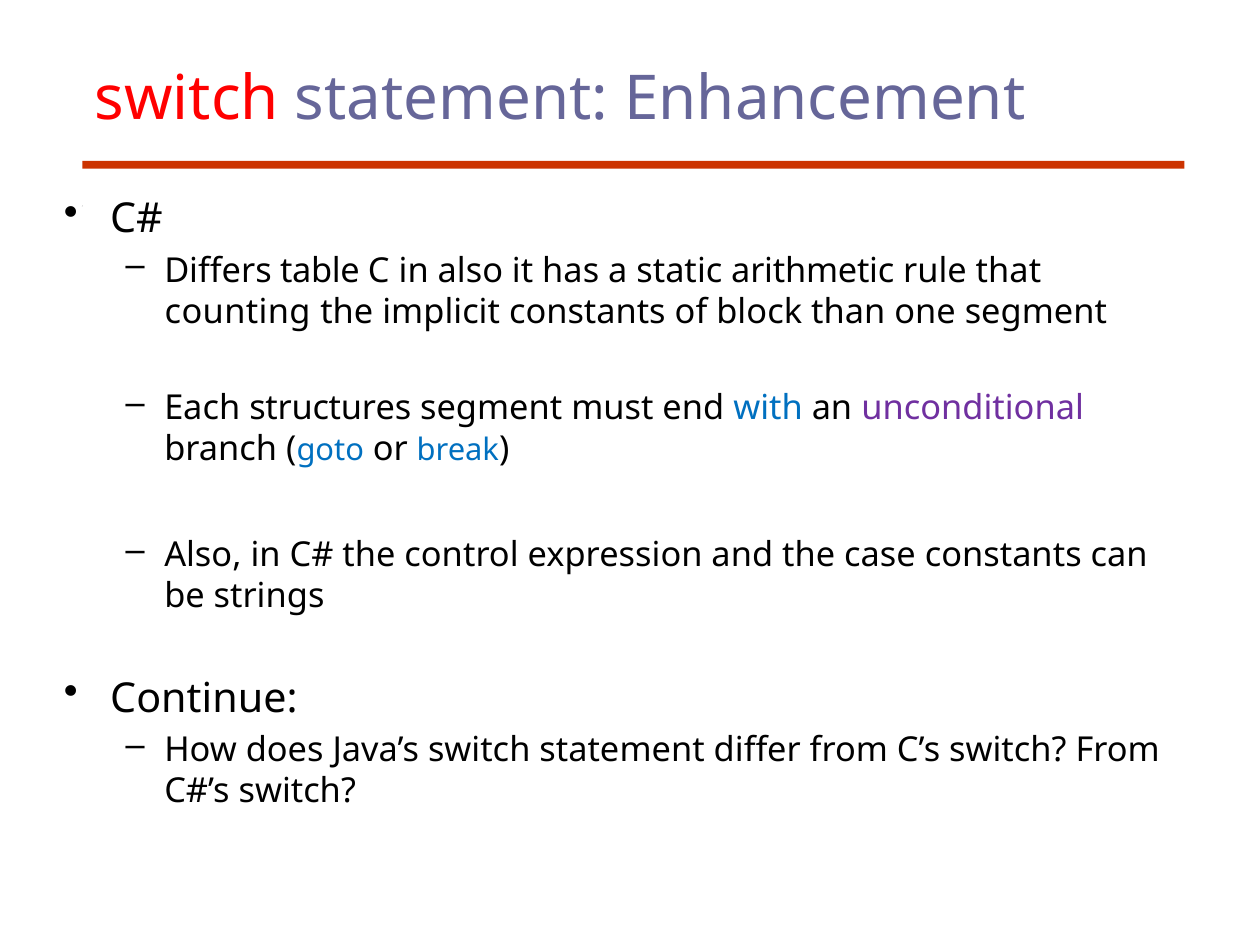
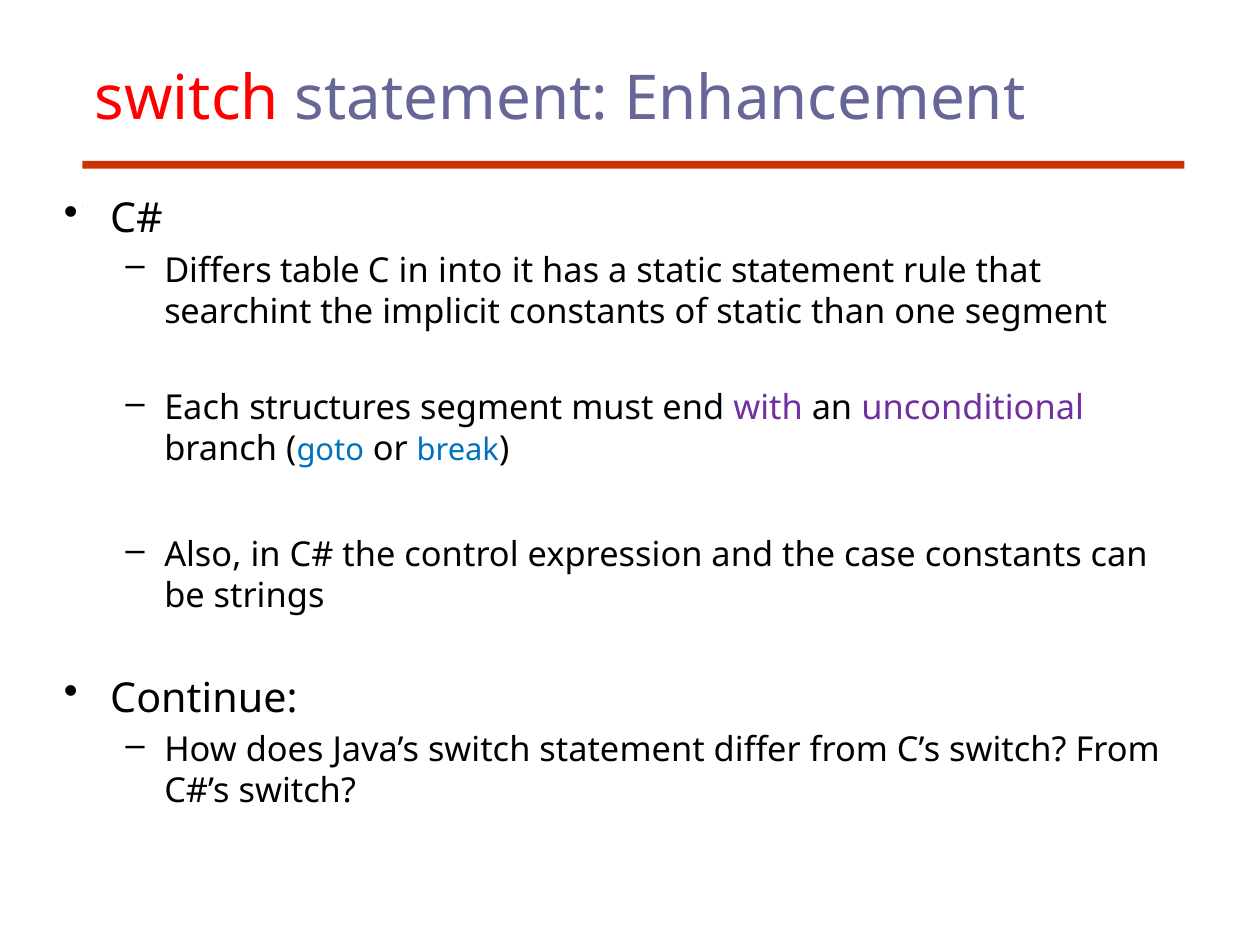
in also: also -> into
static arithmetic: arithmetic -> statement
counting: counting -> searchint
of block: block -> static
with colour: blue -> purple
